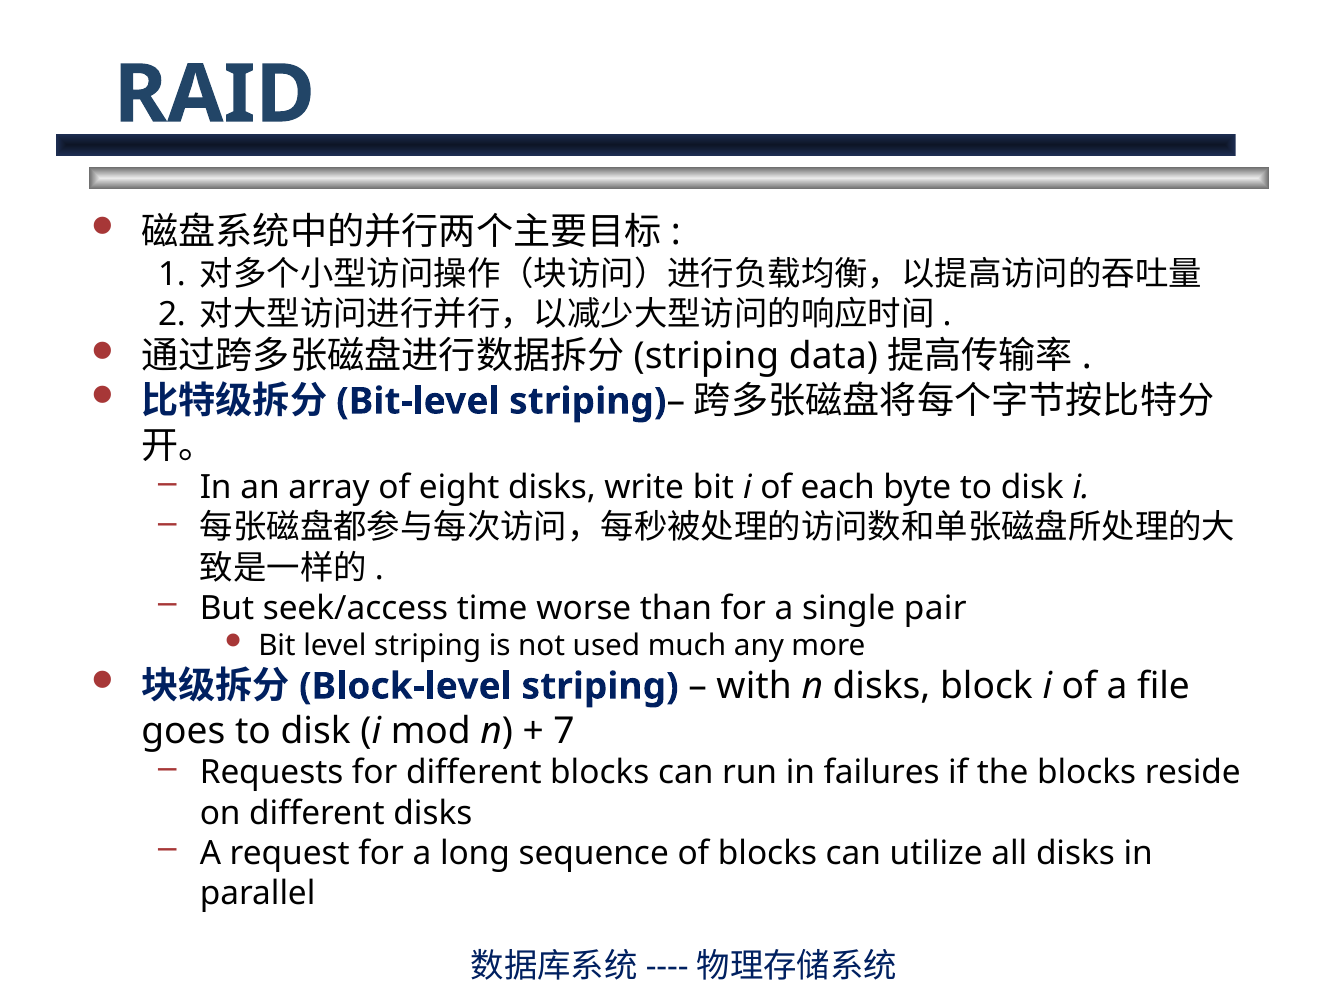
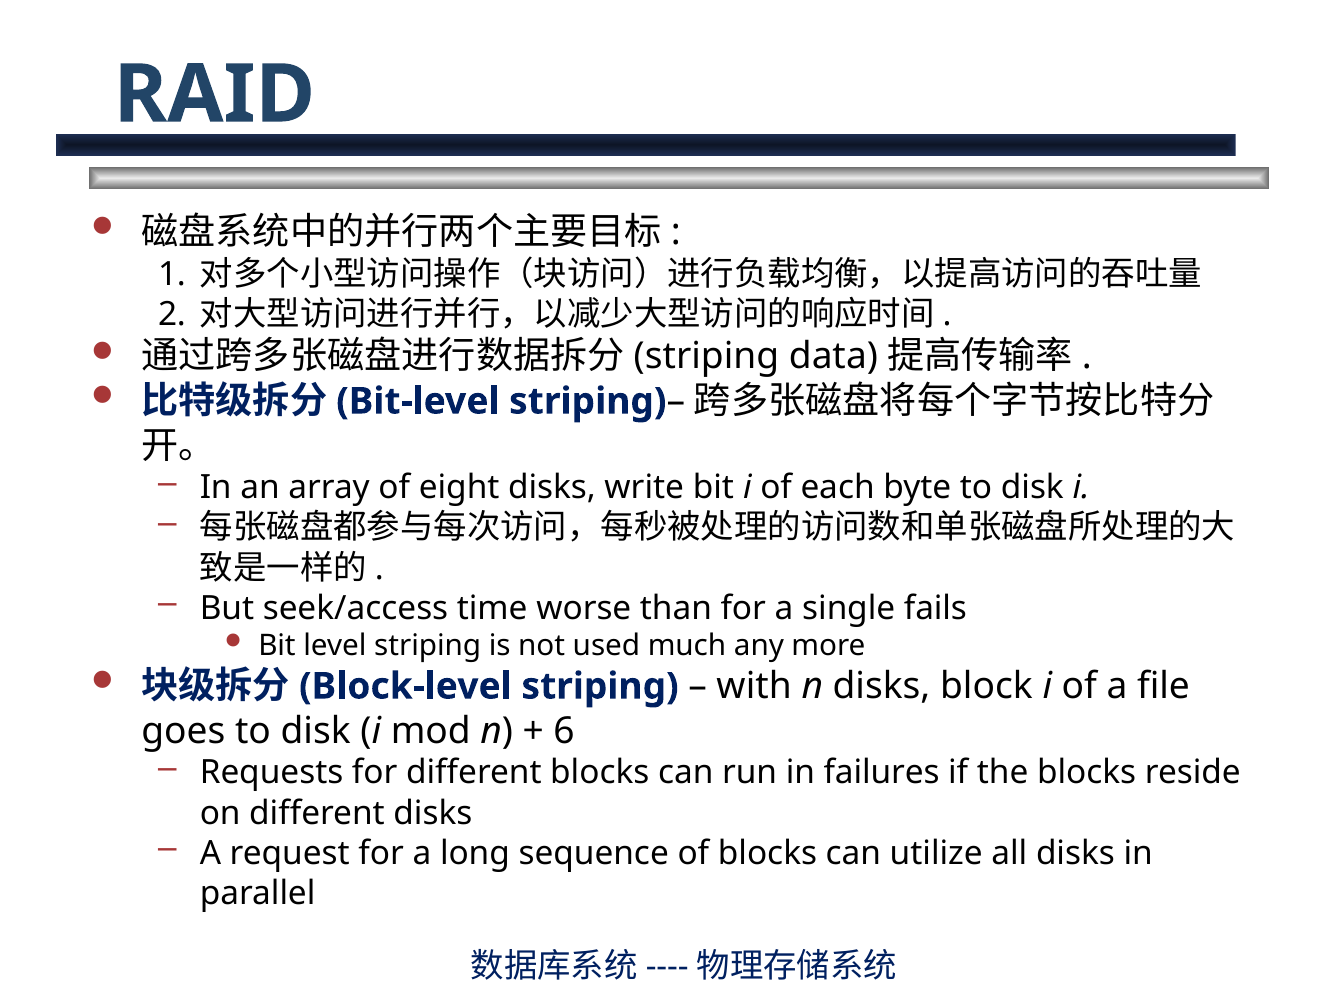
pair: pair -> fails
7: 7 -> 6
